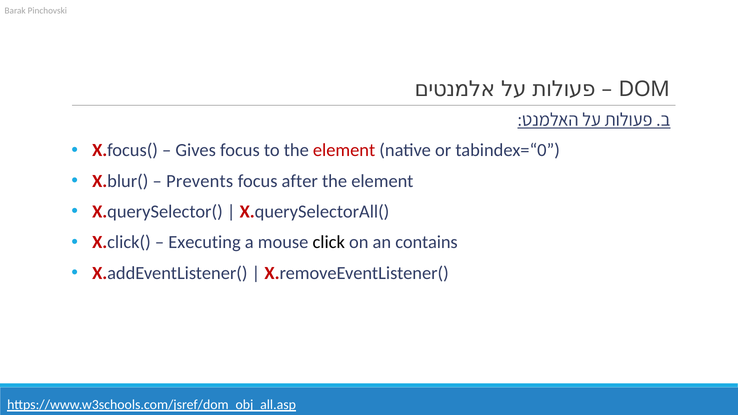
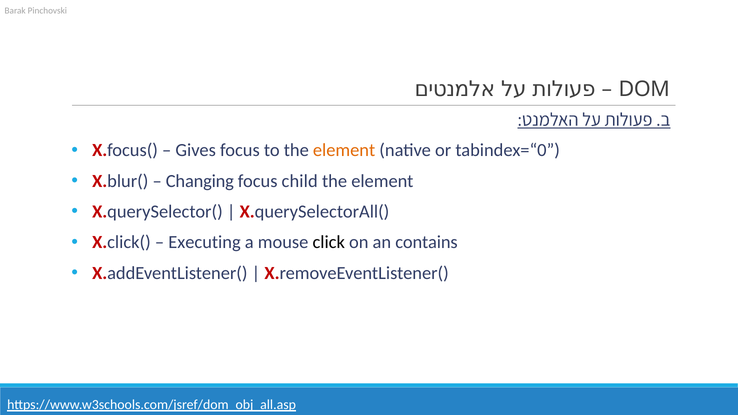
element at (344, 150) colour: red -> orange
Prevents: Prevents -> Changing
after: after -> child
